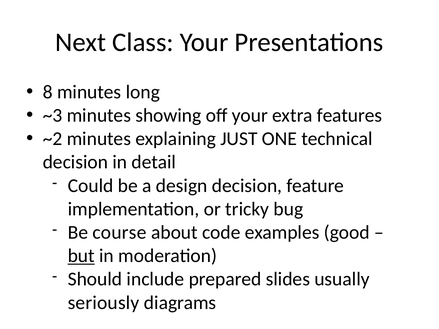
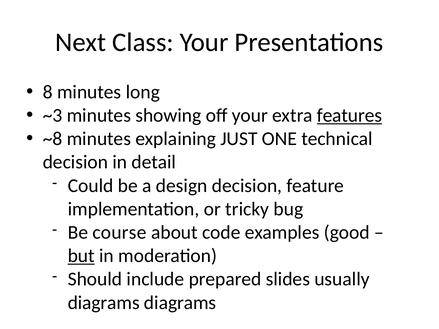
features underline: none -> present
~2: ~2 -> ~8
seriously at (104, 303): seriously -> diagrams
